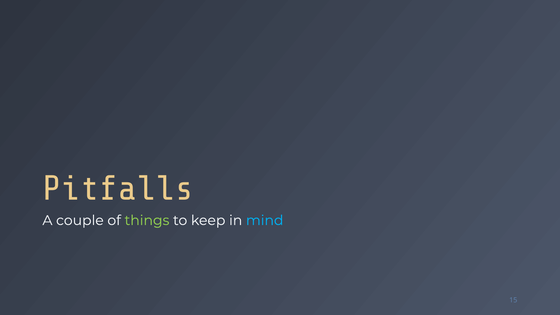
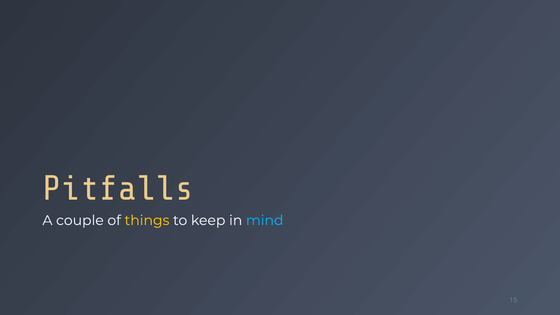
things colour: light green -> yellow
